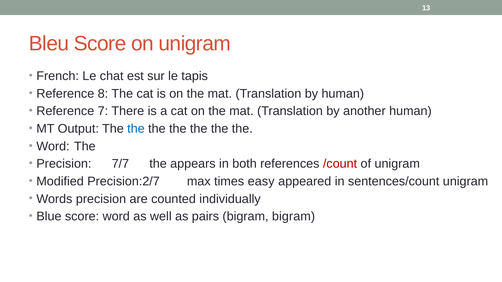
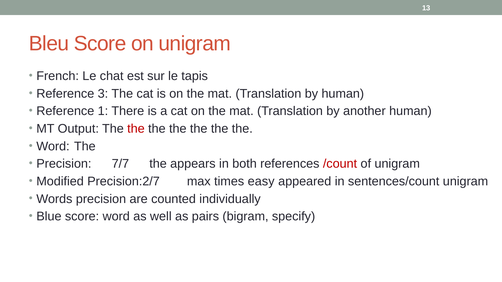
8: 8 -> 3
7: 7 -> 1
the at (136, 129) colour: blue -> red
bigram bigram: bigram -> specify
